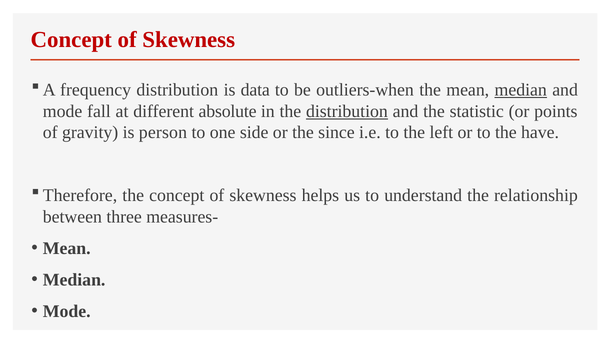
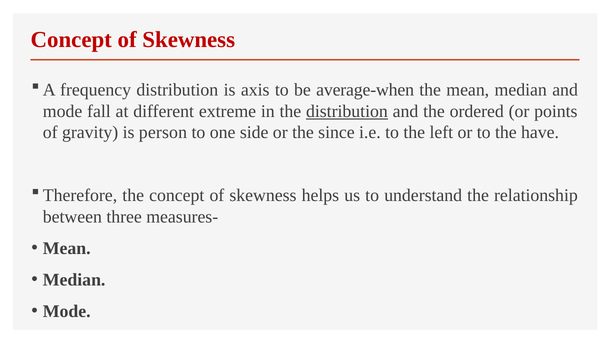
data: data -> axis
outliers-when: outliers-when -> average-when
median at (521, 90) underline: present -> none
absolute: absolute -> extreme
statistic: statistic -> ordered
